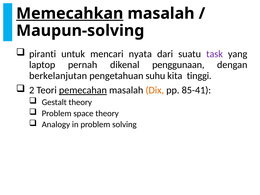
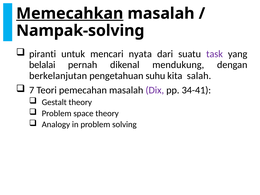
Maupun-solving: Maupun-solving -> Nampak-solving
laptop: laptop -> belalai
penggunaan: penggunaan -> mendukung
tinggi: tinggi -> salah
2: 2 -> 7
pemecahan underline: present -> none
Dix colour: orange -> purple
85-41: 85-41 -> 34-41
